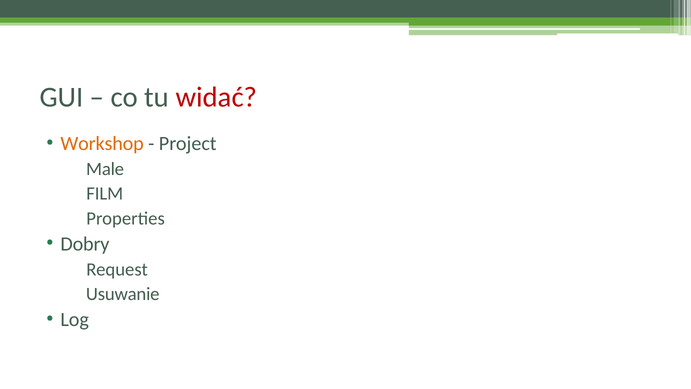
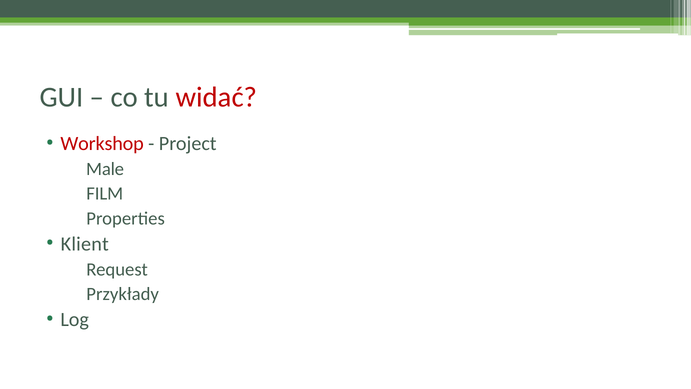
Workshop colour: orange -> red
Dobry: Dobry -> Klient
Usuwanie: Usuwanie -> Przykłady
